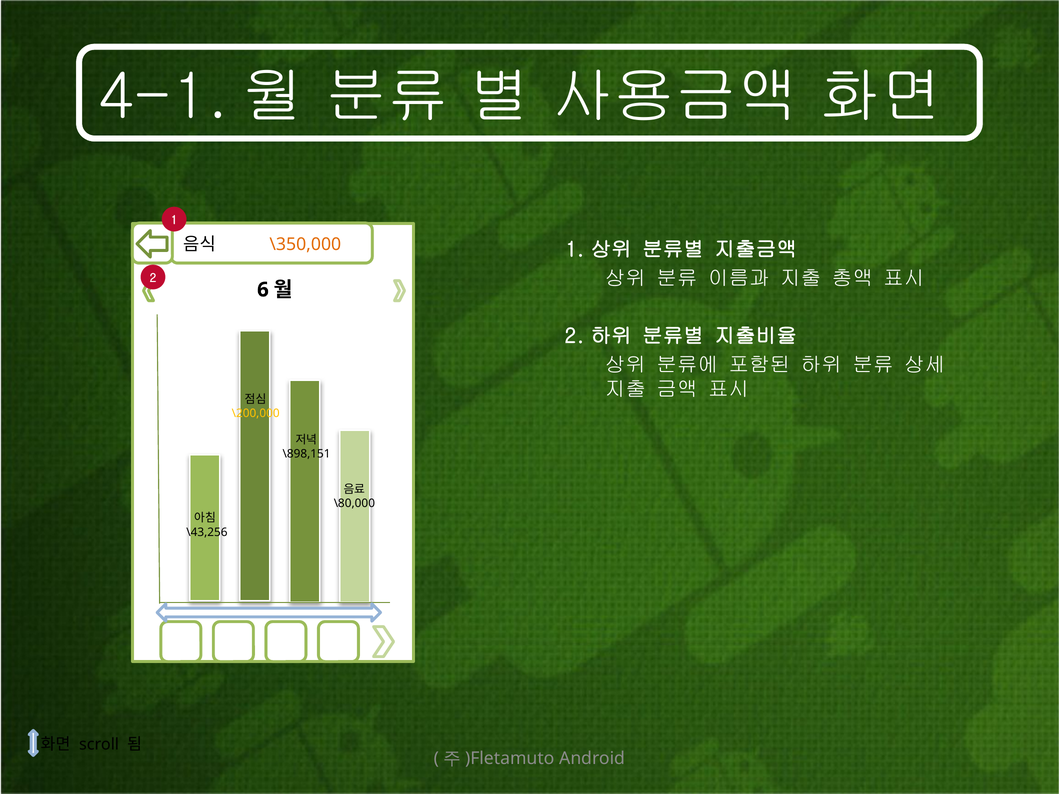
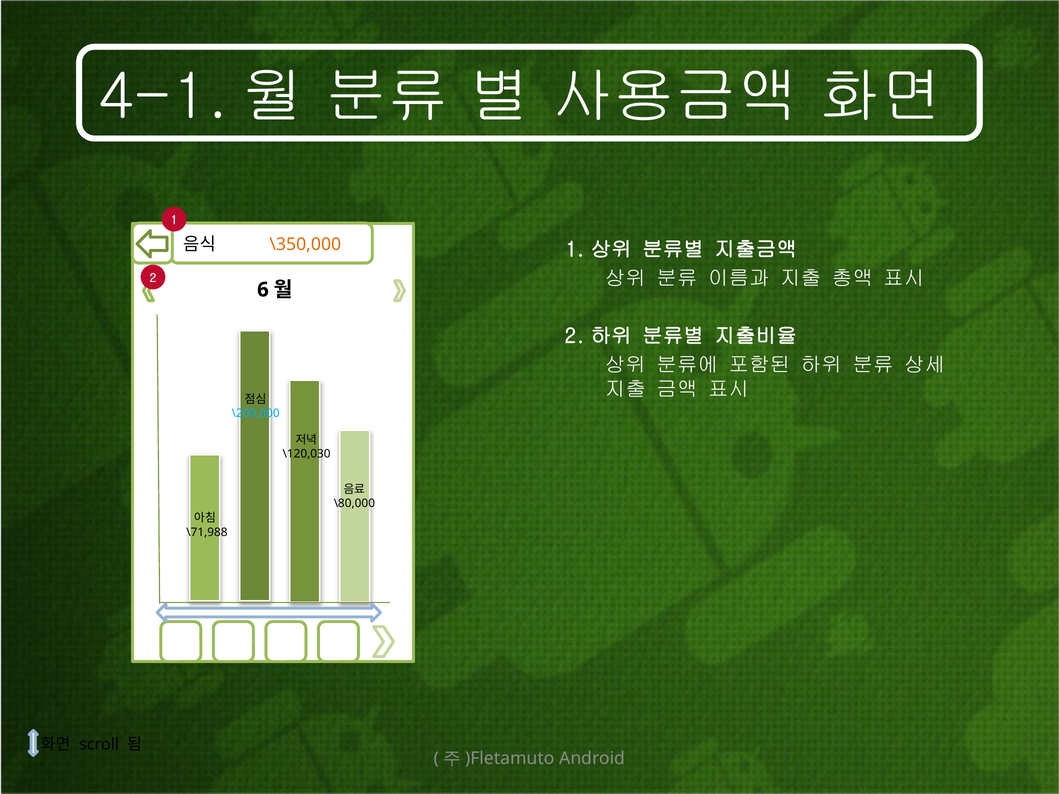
\200,000 colour: yellow -> light blue
\898,151: \898,151 -> \120,030
\43,256: \43,256 -> \71,988
